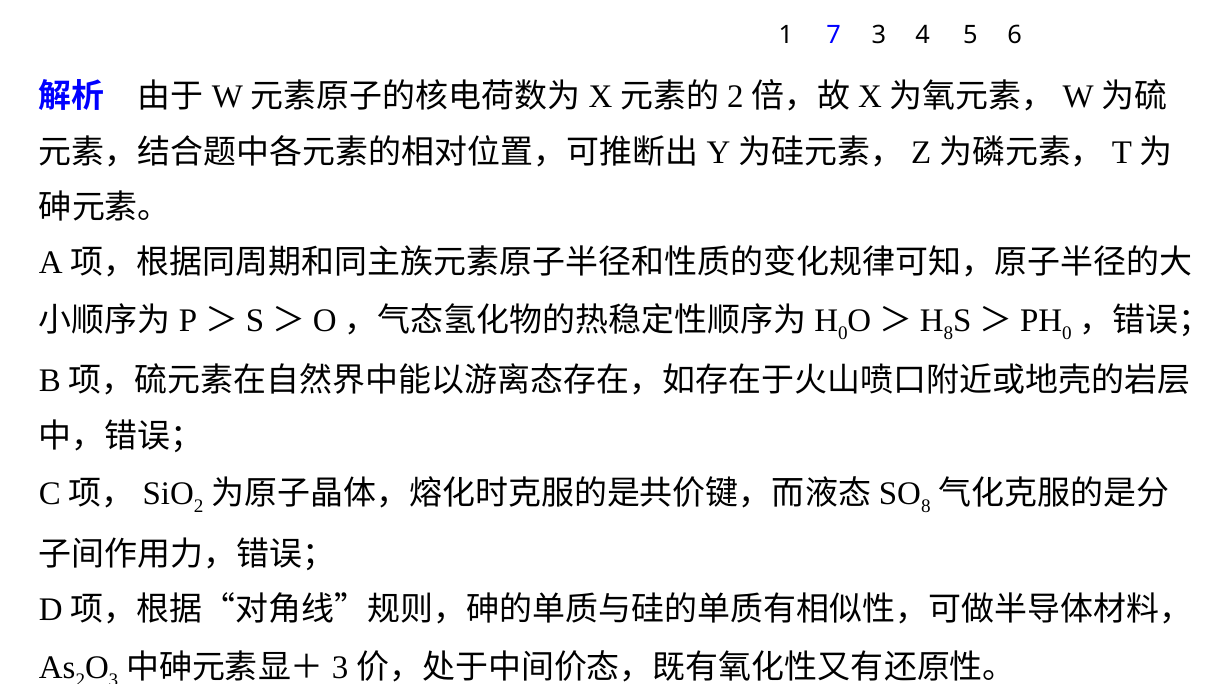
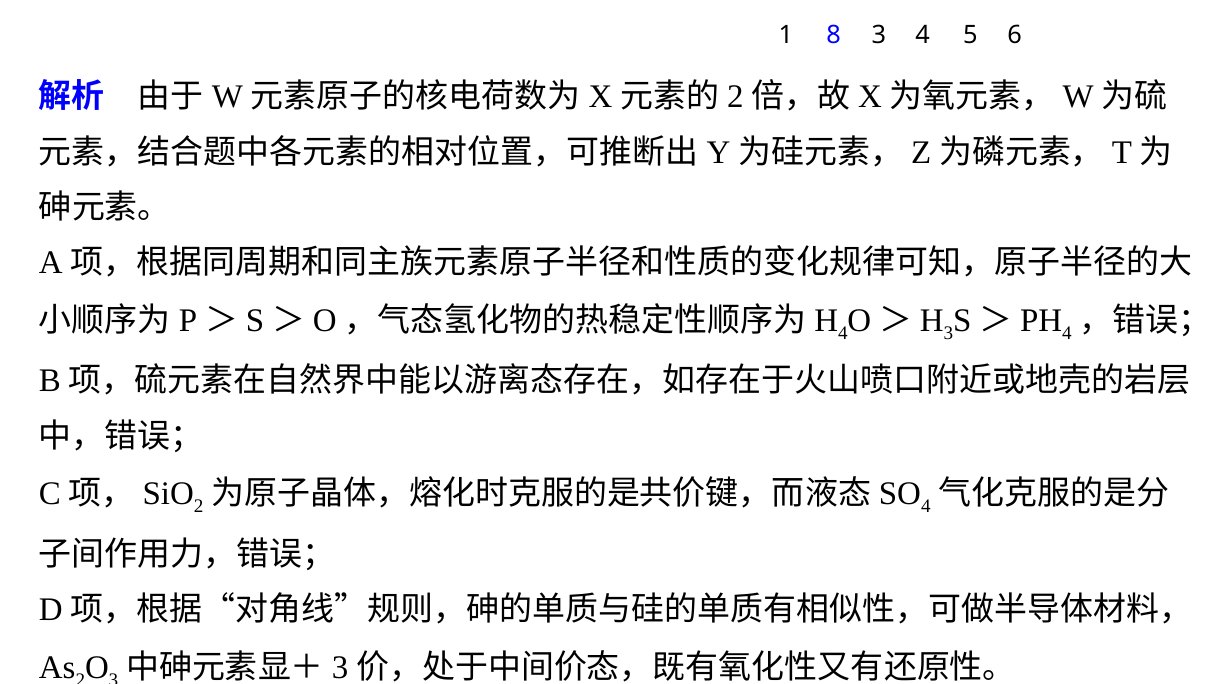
7: 7 -> 8
0 at (843, 333): 0 -> 4
8 at (948, 333): 8 -> 3
0 at (1067, 333): 0 -> 4
8 at (926, 507): 8 -> 4
